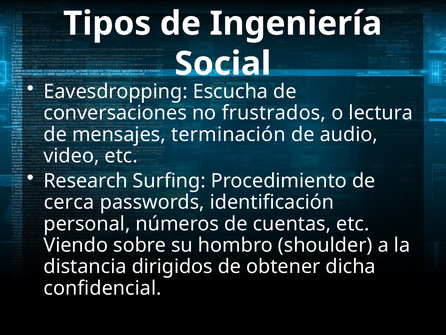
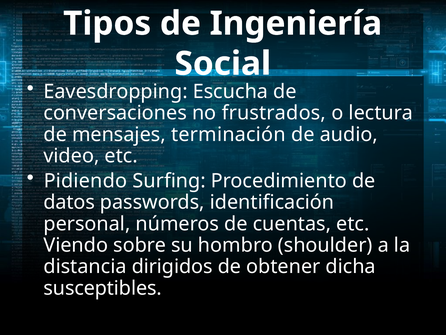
Research: Research -> Pidiendo
cerca: cerca -> datos
confidencial: confidencial -> susceptibles
